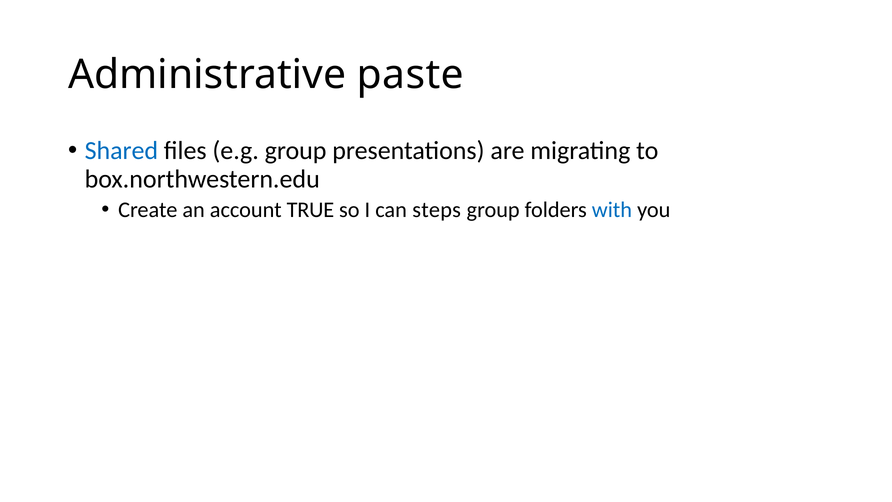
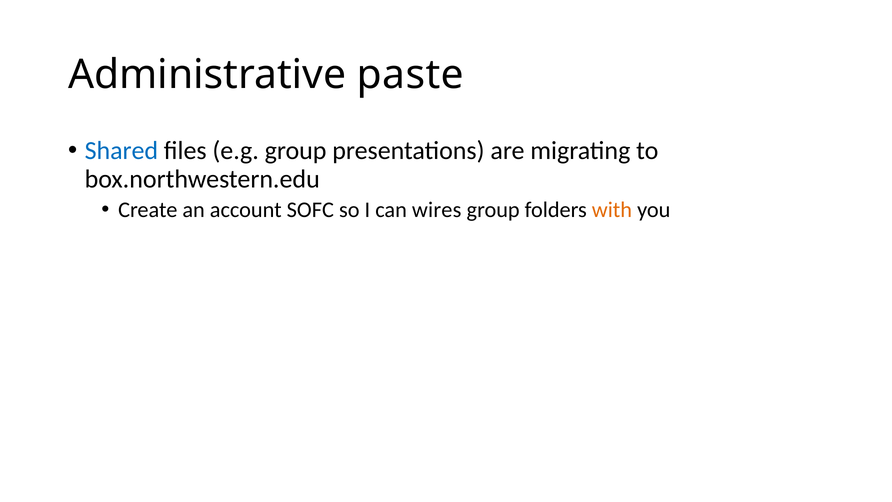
TRUE: TRUE -> SOFC
steps: steps -> wires
with colour: blue -> orange
